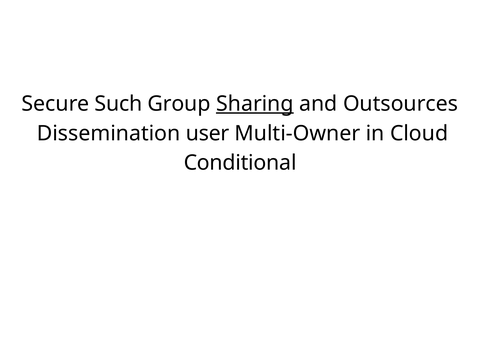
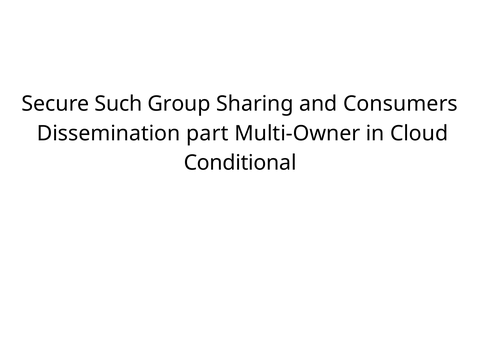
Sharing underline: present -> none
Outsources: Outsources -> Consumers
user: user -> part
